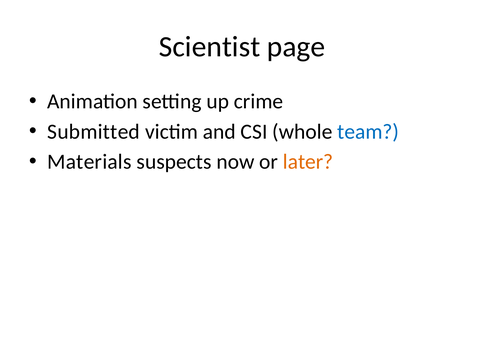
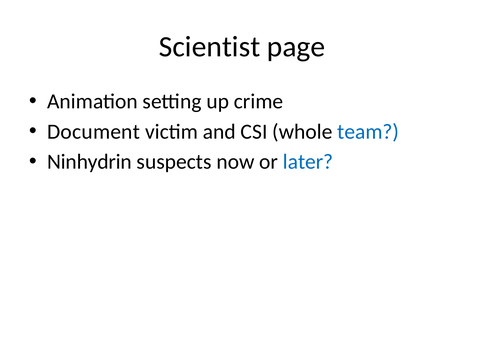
Submitted: Submitted -> Document
Materials: Materials -> Ninhydrin
later colour: orange -> blue
